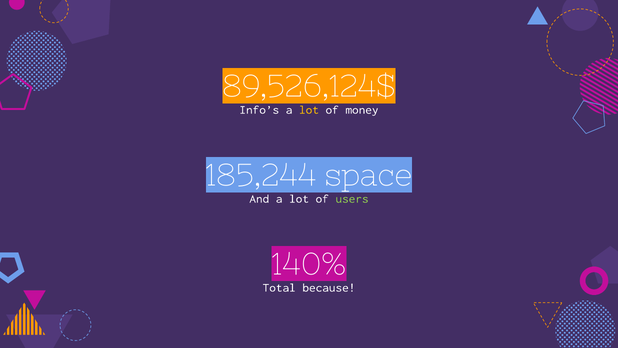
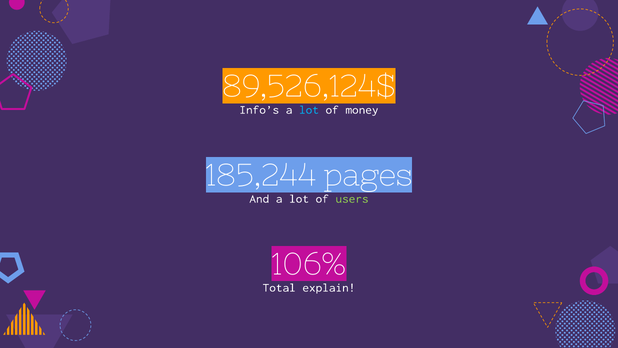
lot at (309, 110) colour: yellow -> light blue
space: space -> pages
140%: 140% -> 106%
because: because -> explain
